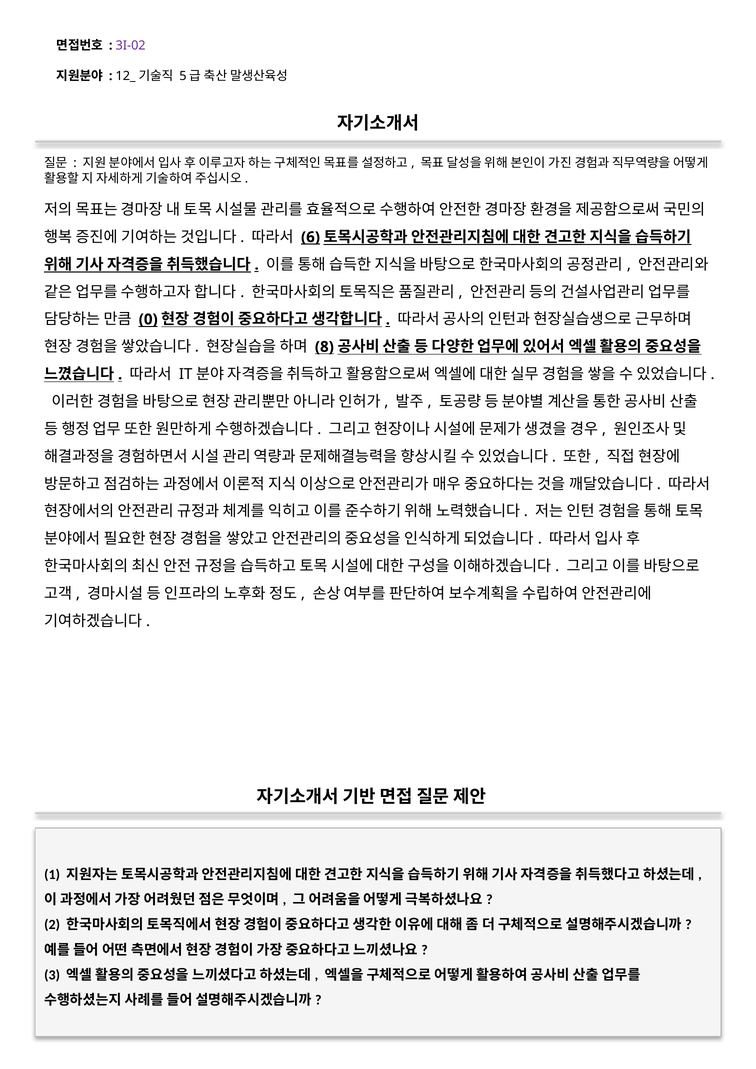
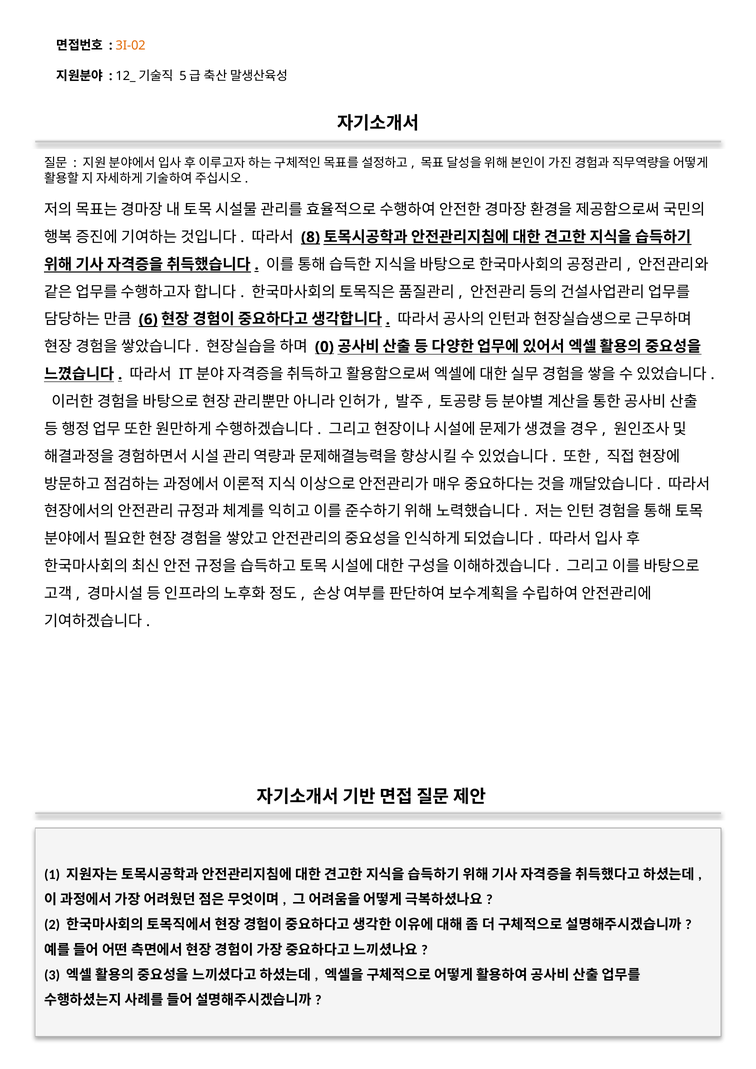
3I-02 colour: purple -> orange
6: 6 -> 8
0: 0 -> 6
8: 8 -> 0
